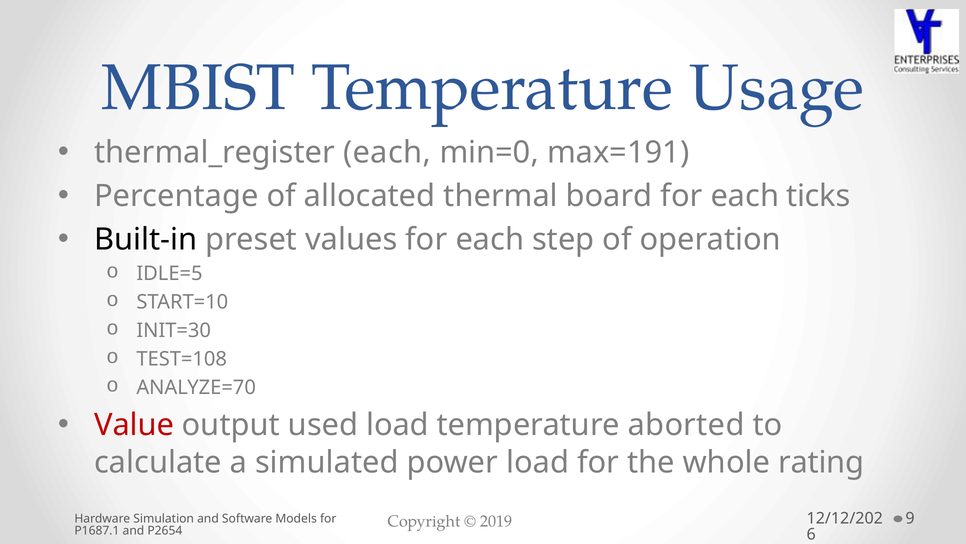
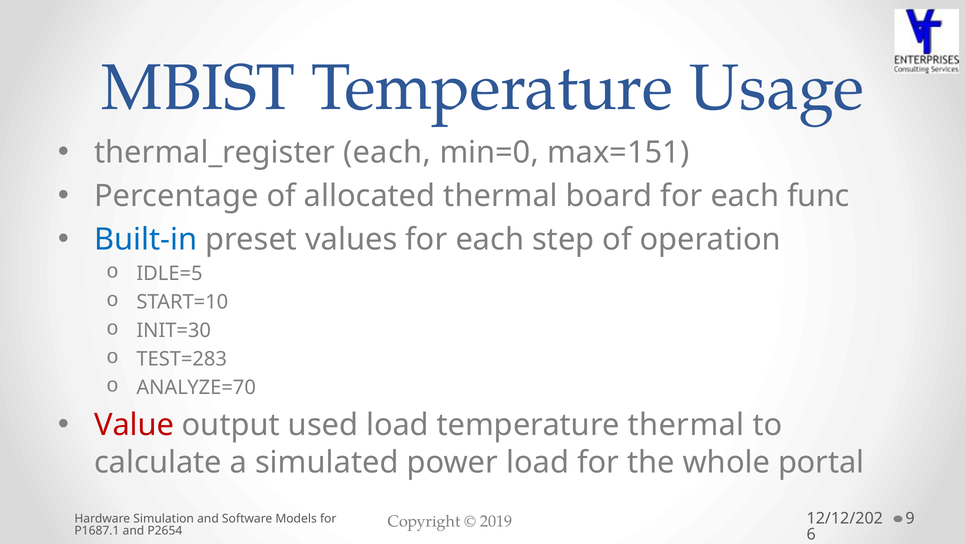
max=191: max=191 -> max=151
ticks: ticks -> func
Built-in colour: black -> blue
TEST=108: TEST=108 -> TEST=283
temperature aborted: aborted -> thermal
rating: rating -> portal
